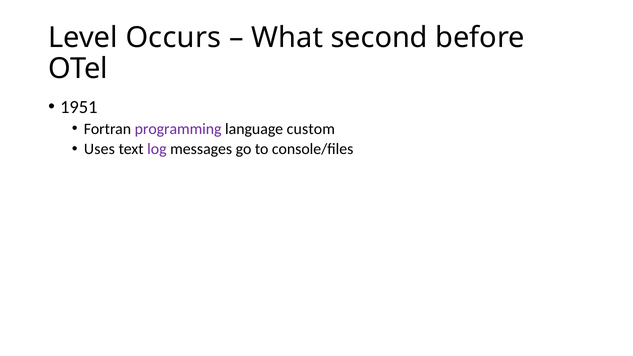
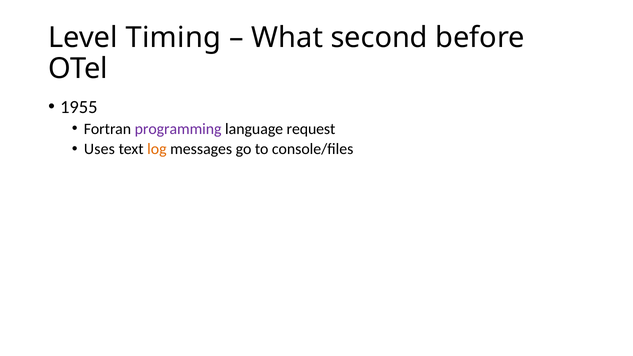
Occurs: Occurs -> Timing
1951: 1951 -> 1955
custom: custom -> request
log colour: purple -> orange
